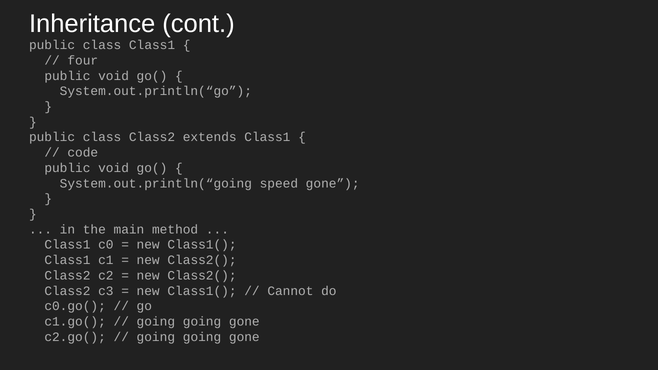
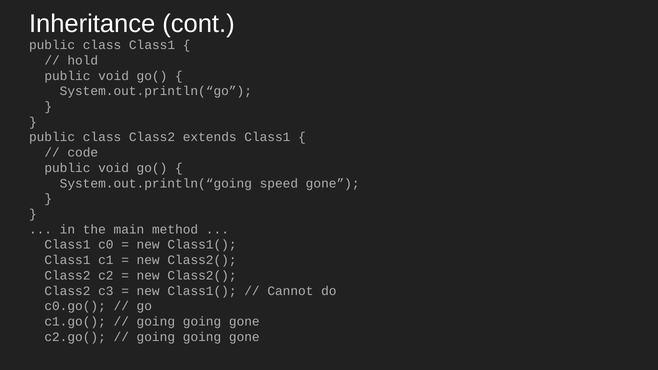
four: four -> hold
